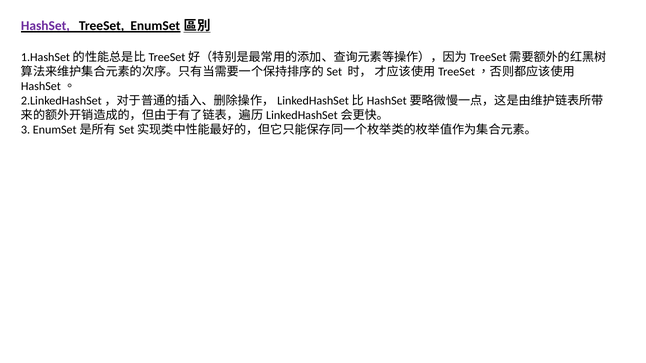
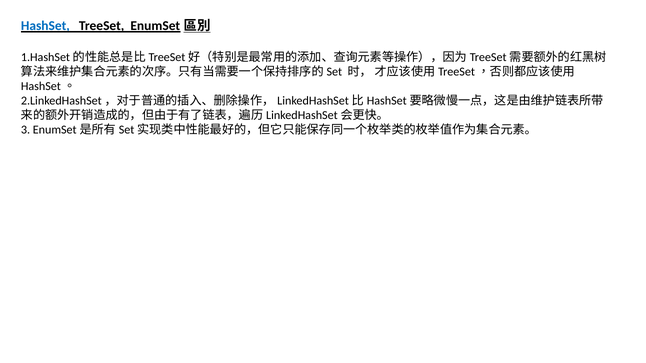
HashSet colour: purple -> blue
